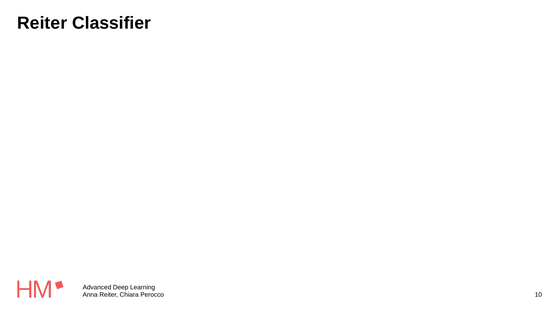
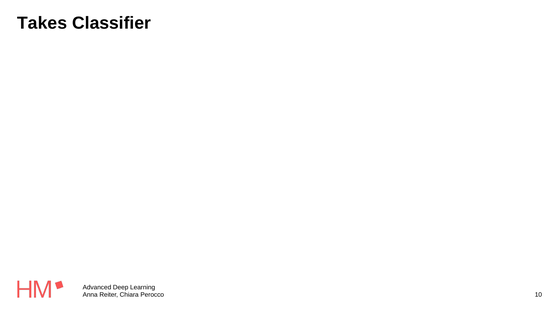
Reiter at (42, 23): Reiter -> Takes
